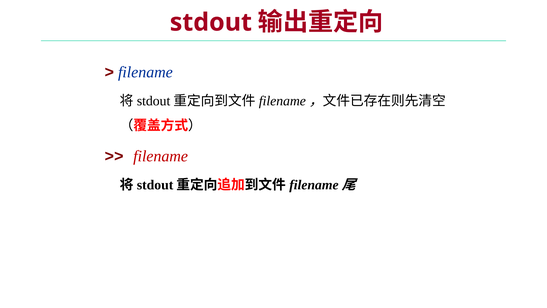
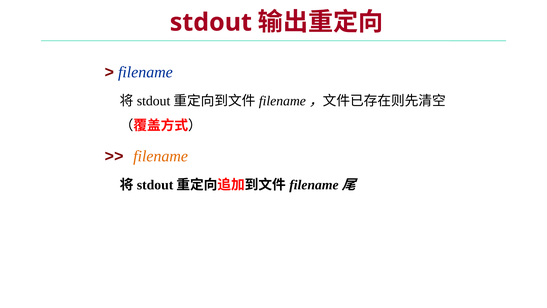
filename at (161, 156) colour: red -> orange
